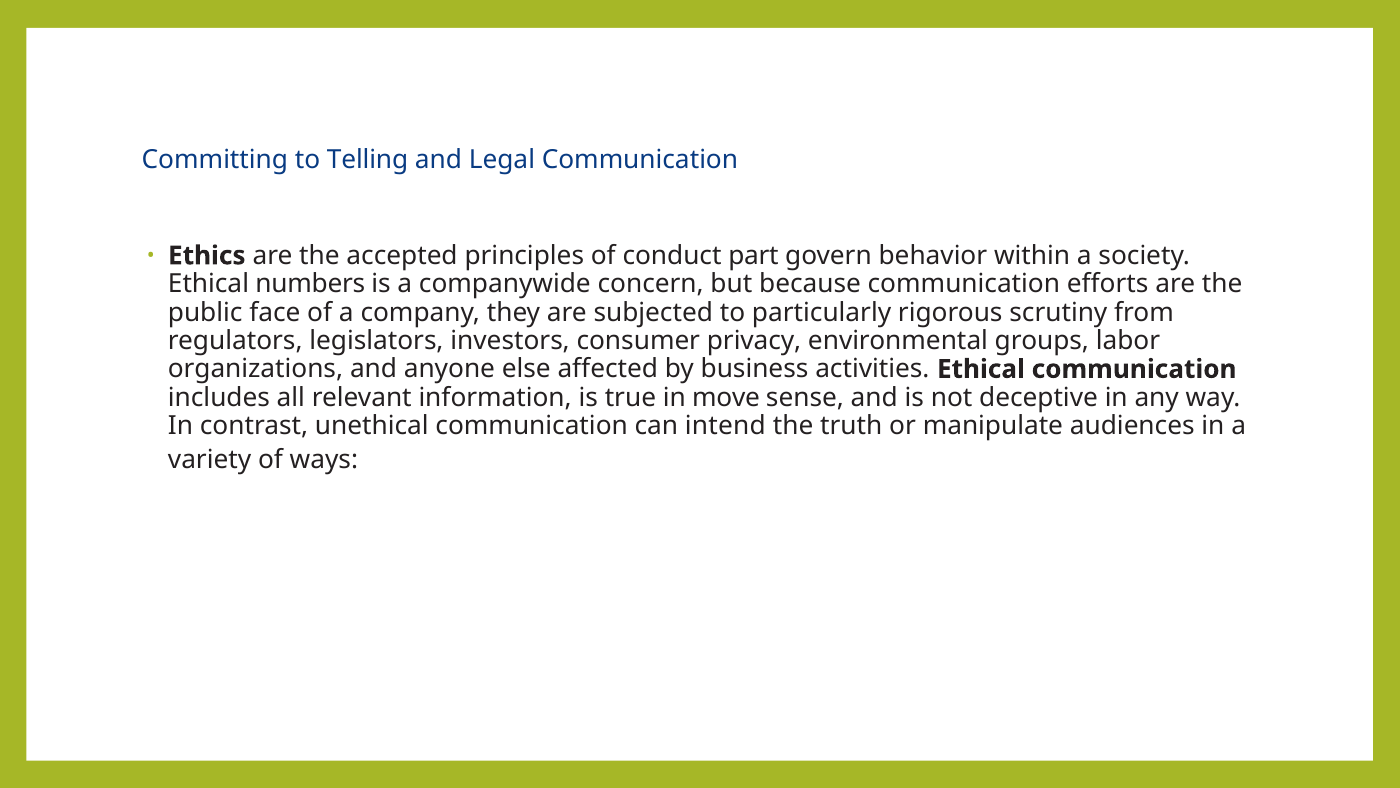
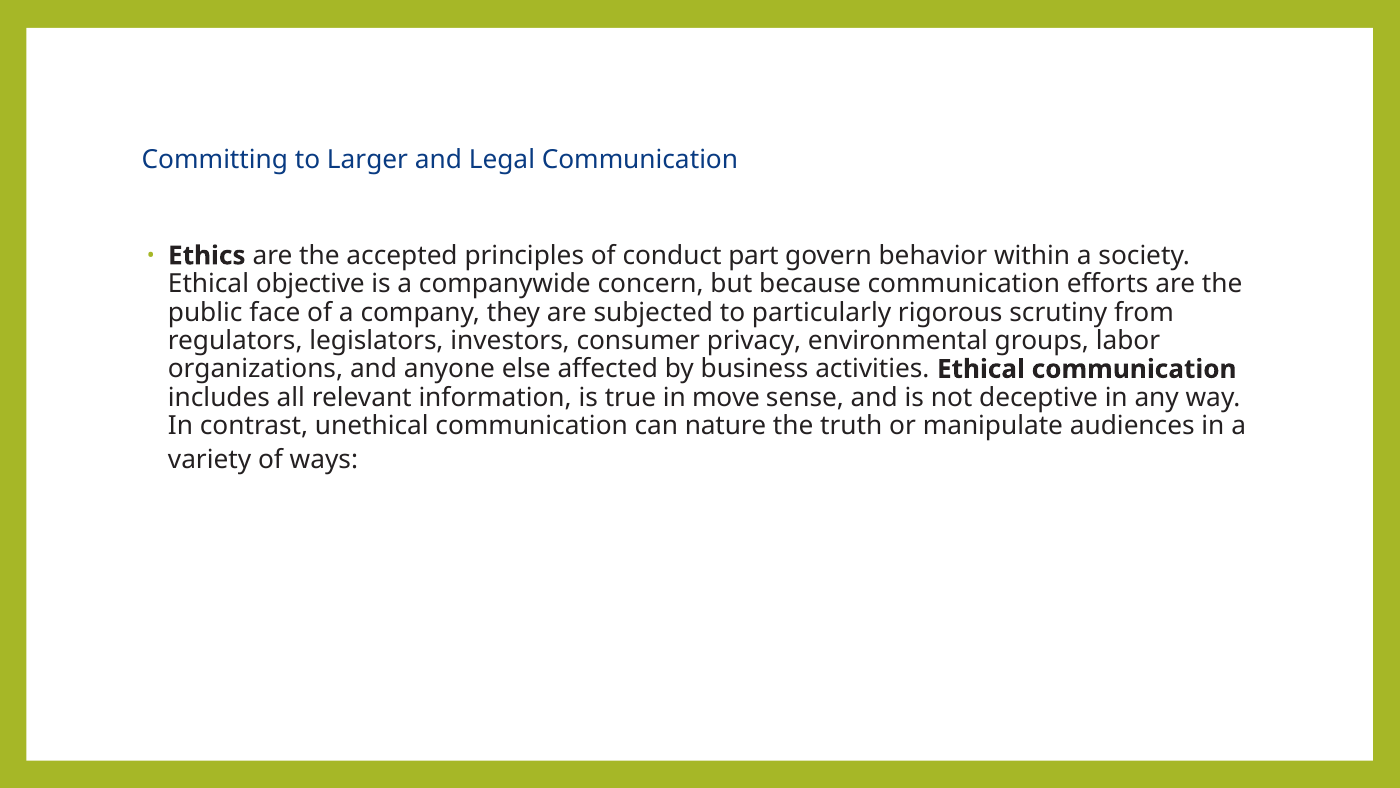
Telling: Telling -> Larger
numbers: numbers -> objective
intend: intend -> nature
